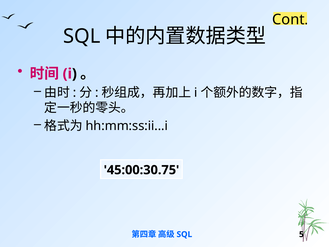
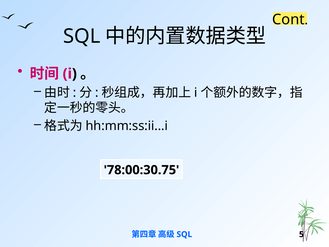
45:00:30.75: 45:00:30.75 -> 78:00:30.75
